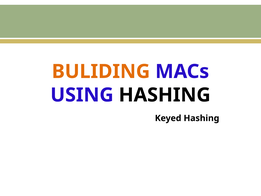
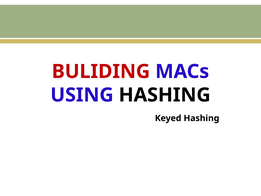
BULIDING colour: orange -> red
